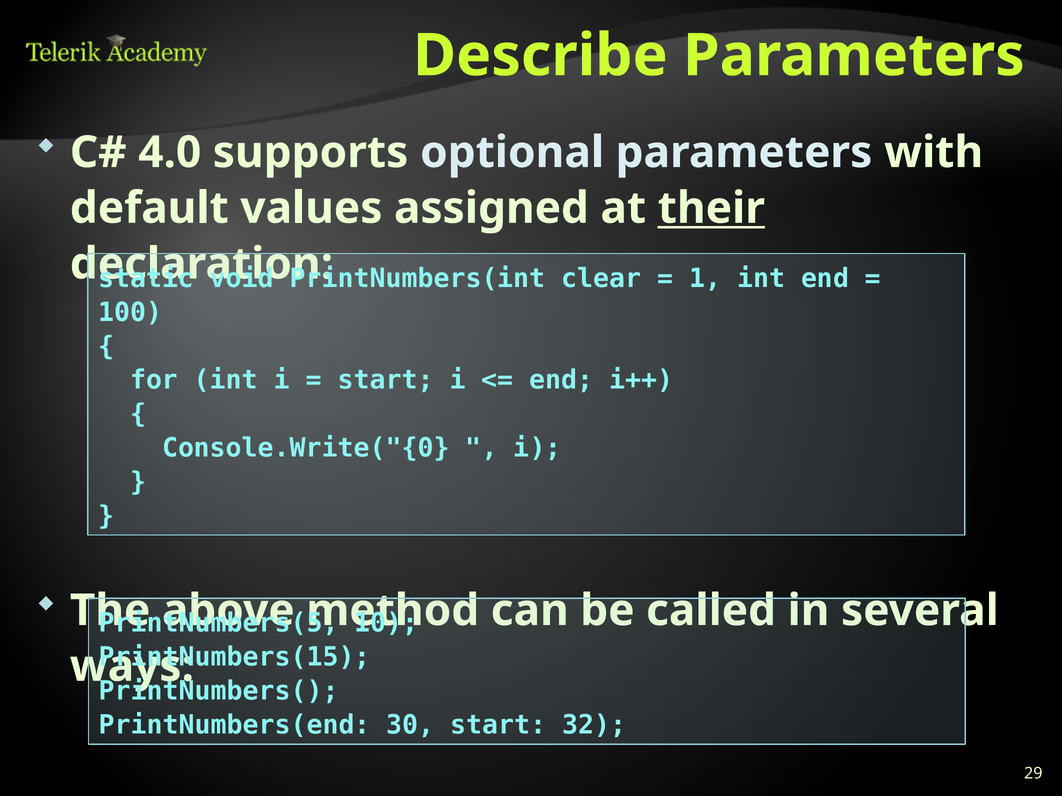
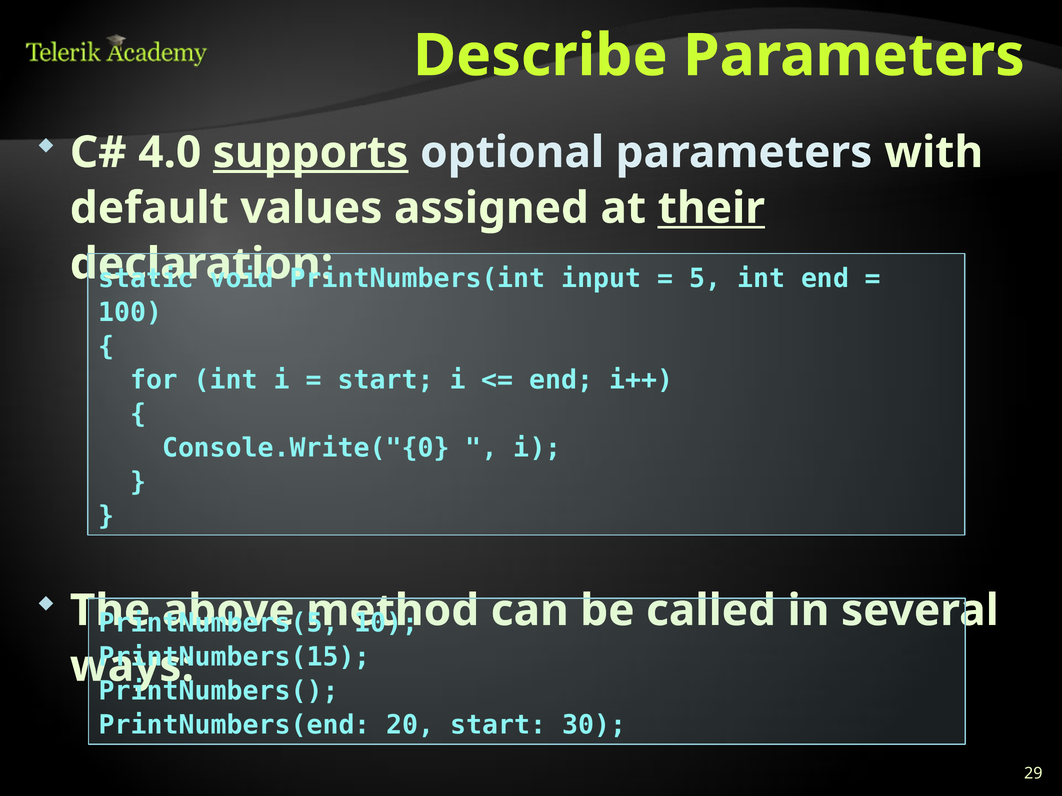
supports underline: none -> present
clear: clear -> input
1: 1 -> 5
30: 30 -> 20
32: 32 -> 30
